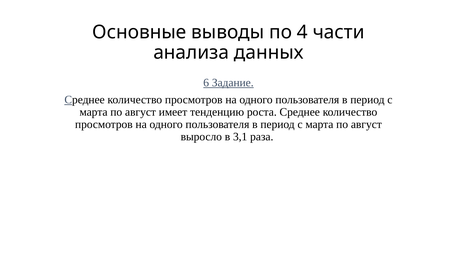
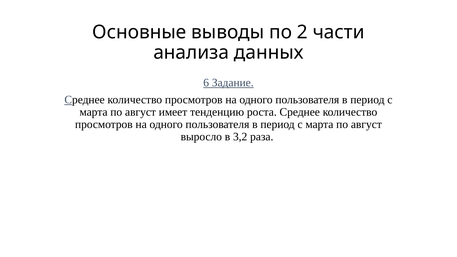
4: 4 -> 2
3,1: 3,1 -> 3,2
